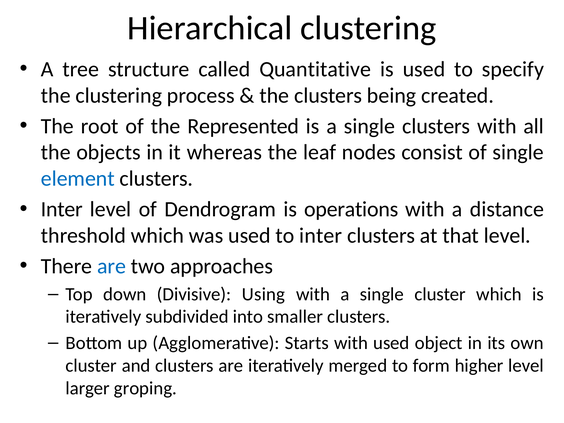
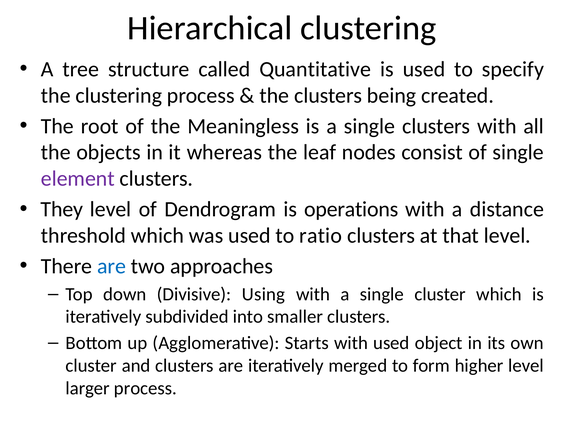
Represented: Represented -> Meaningless
element colour: blue -> purple
Inter at (62, 209): Inter -> They
to inter: inter -> ratio
larger groping: groping -> process
